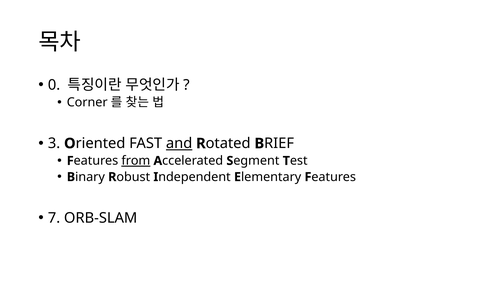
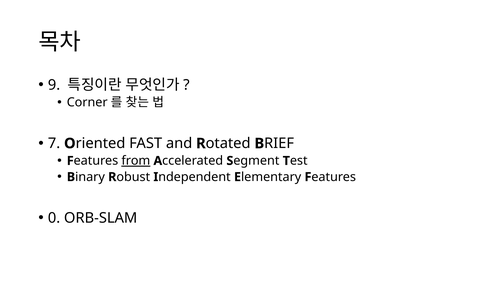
0: 0 -> 9
3: 3 -> 7
and underline: present -> none
7: 7 -> 0
